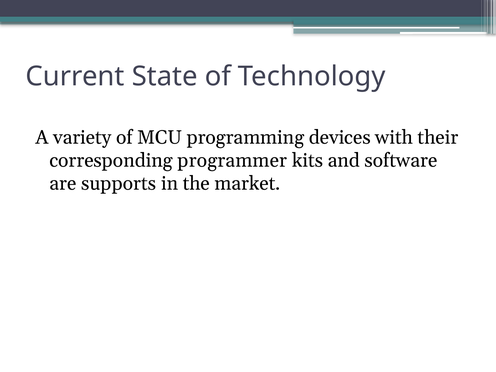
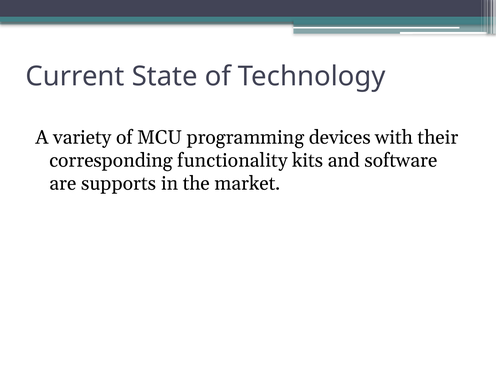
programmer: programmer -> functionality
